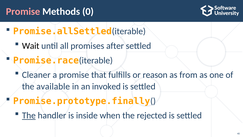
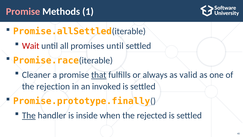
0: 0 -> 1
Wait colour: black -> red
promises after: after -> until
that underline: none -> present
reason: reason -> always
from: from -> valid
available: available -> rejection
